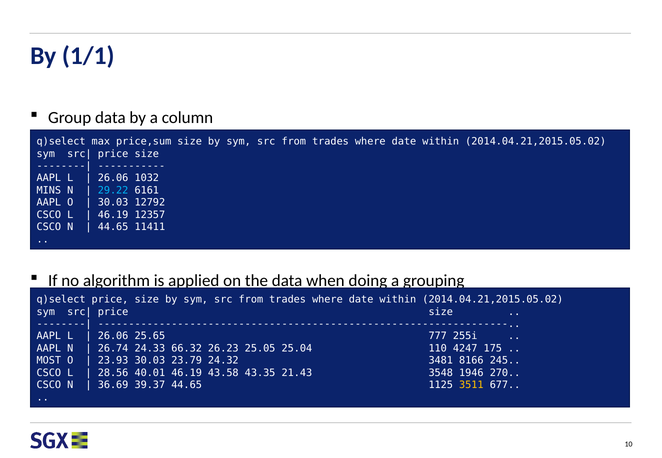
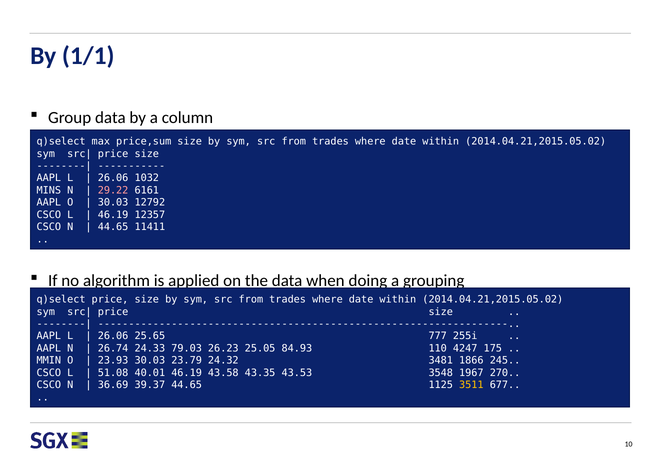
29.22 colour: light blue -> pink
66.32: 66.32 -> 79.03
25.04: 25.04 -> 84.93
MOST: MOST -> MMIN
8166: 8166 -> 1866
28.56: 28.56 -> 51.08
21.43: 21.43 -> 43.53
1946: 1946 -> 1967
